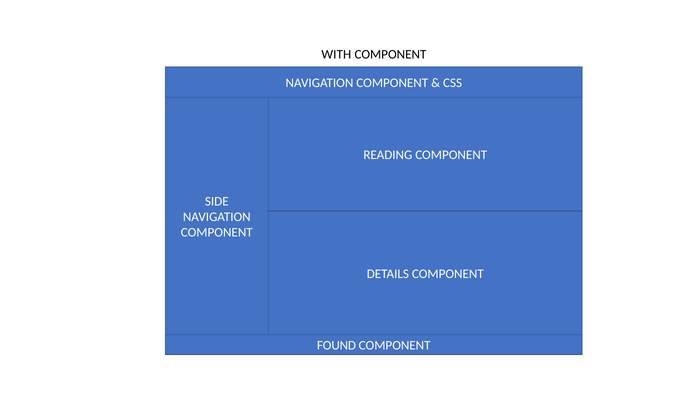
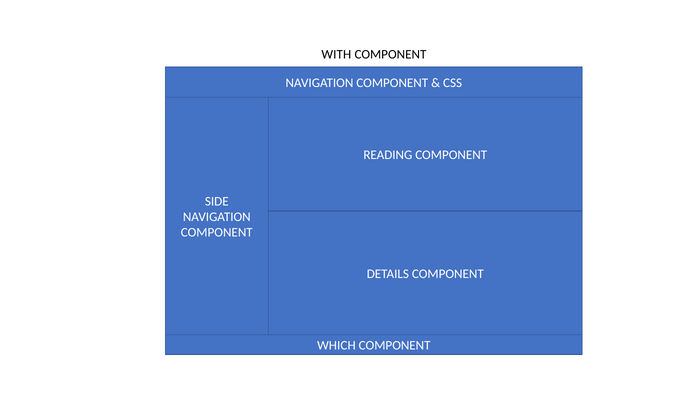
FOUND: FOUND -> WHICH
